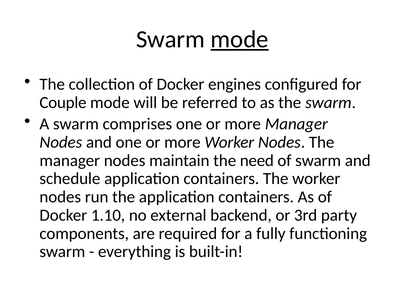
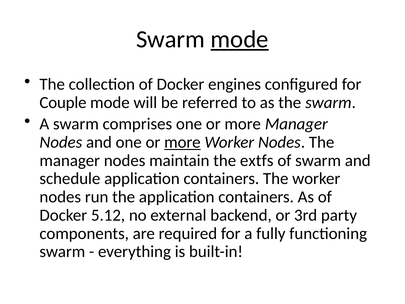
more at (182, 142) underline: none -> present
need: need -> extfs
1.10: 1.10 -> 5.12
